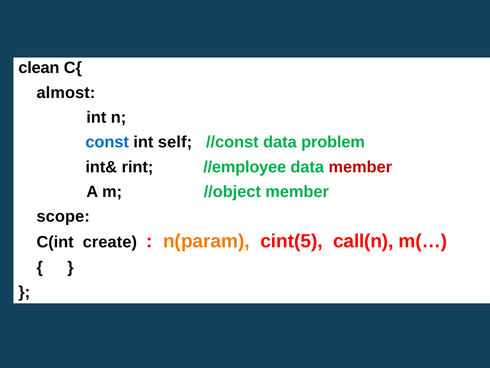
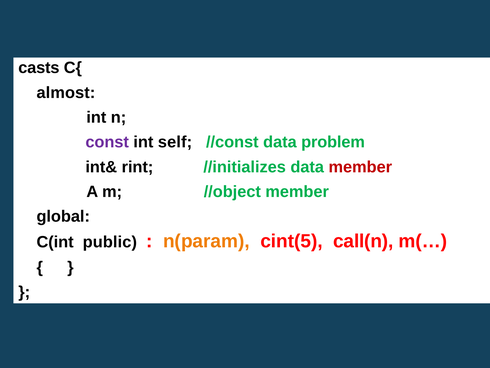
clean: clean -> casts
const colour: blue -> purple
//employee: //employee -> //initializes
scope: scope -> global
create: create -> public
